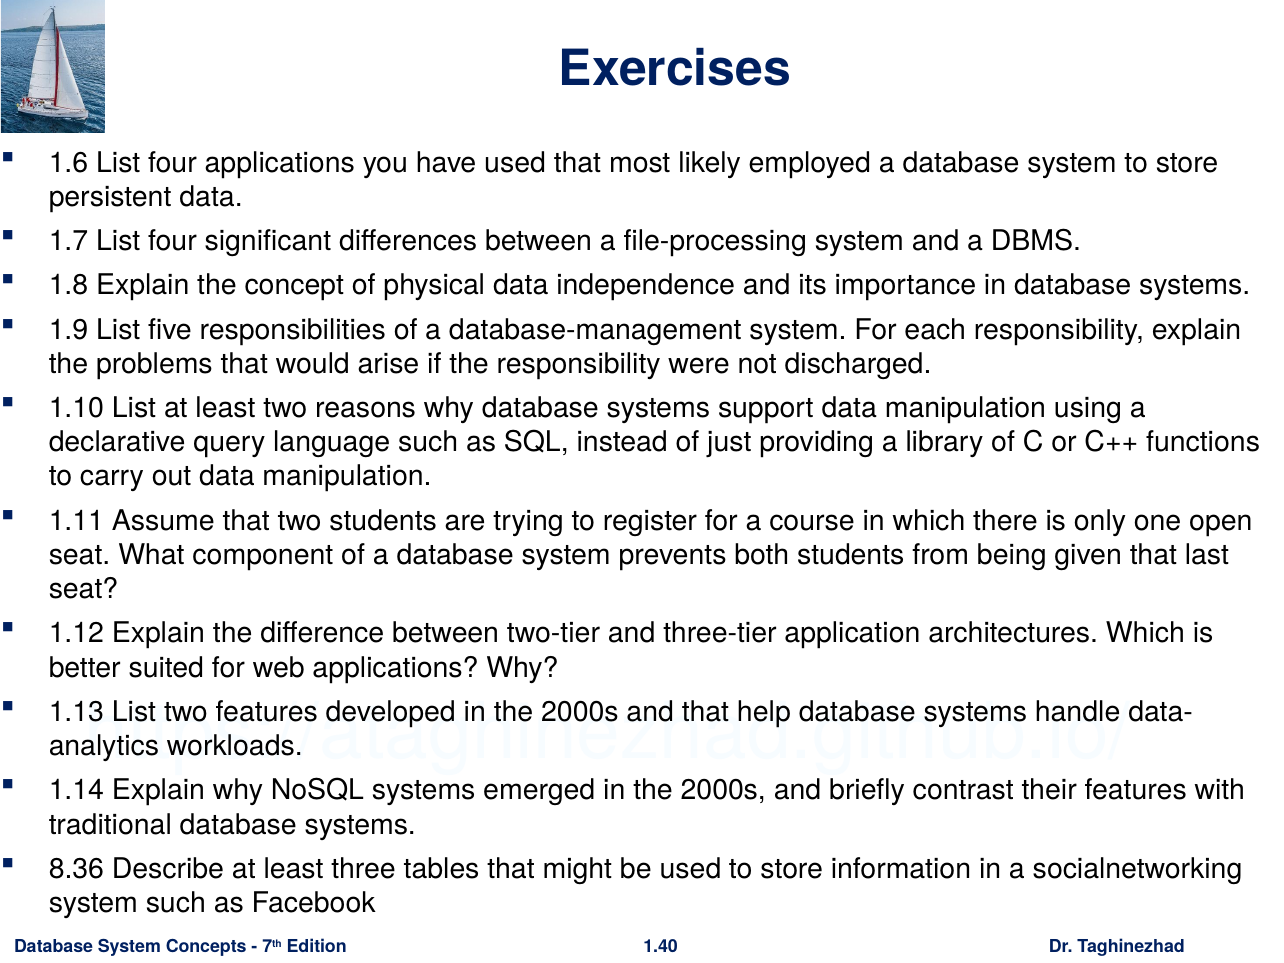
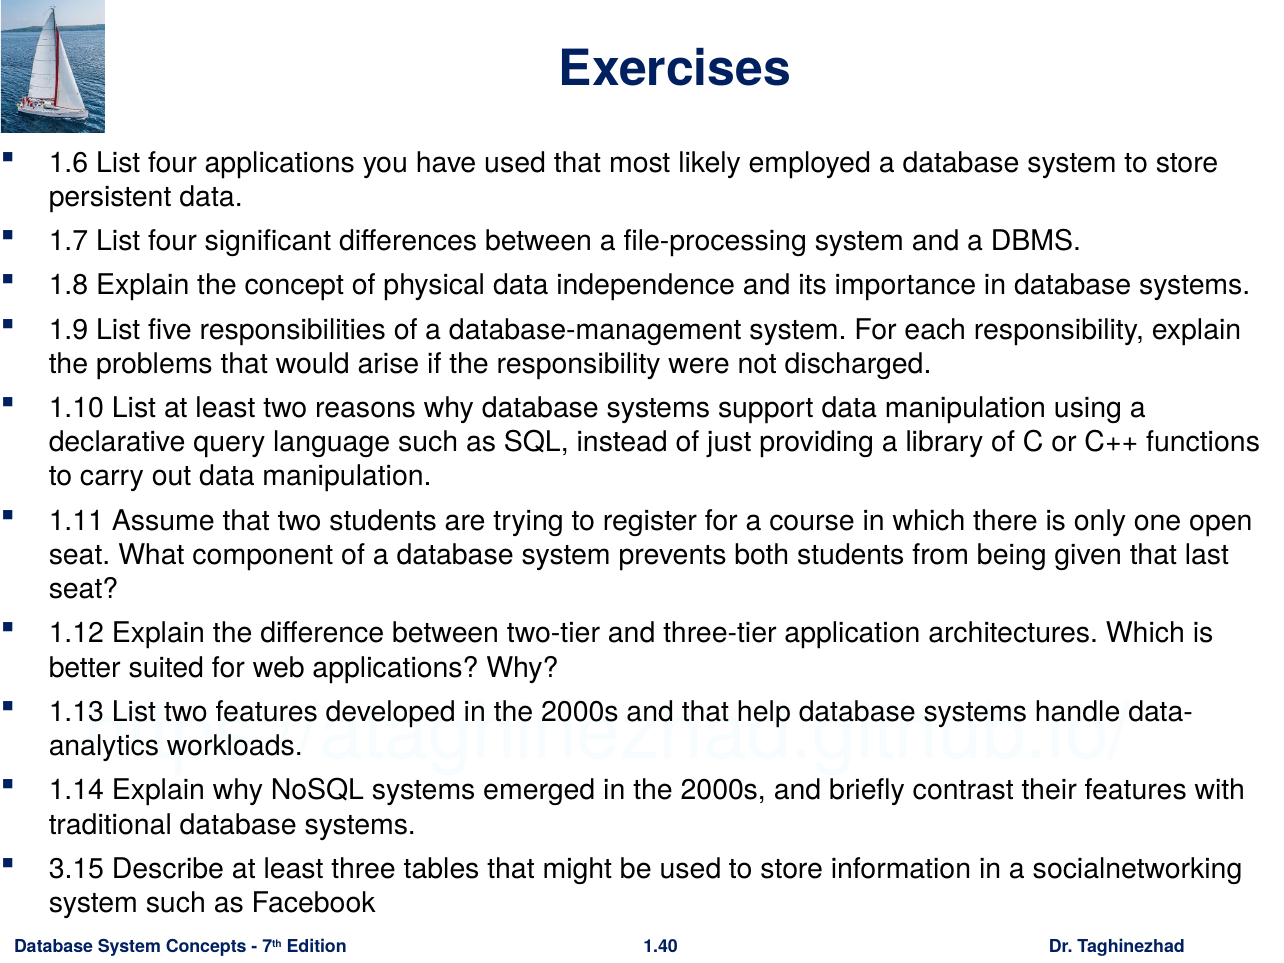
8.36: 8.36 -> 3.15
